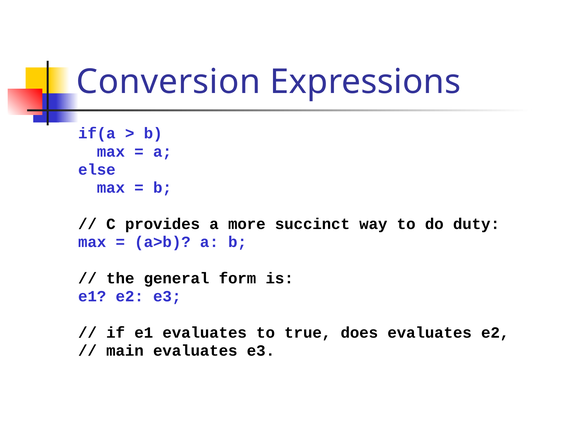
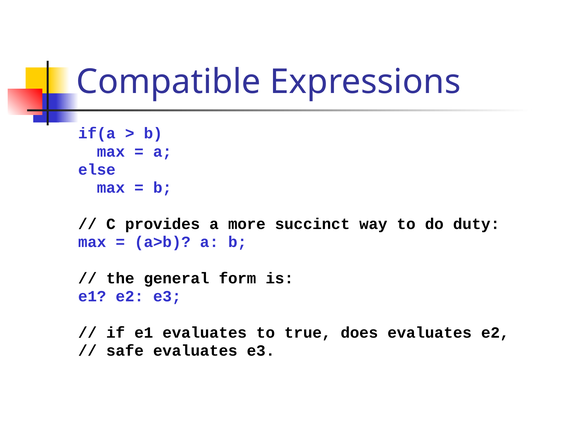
Conversion: Conversion -> Compatible
main: main -> safe
